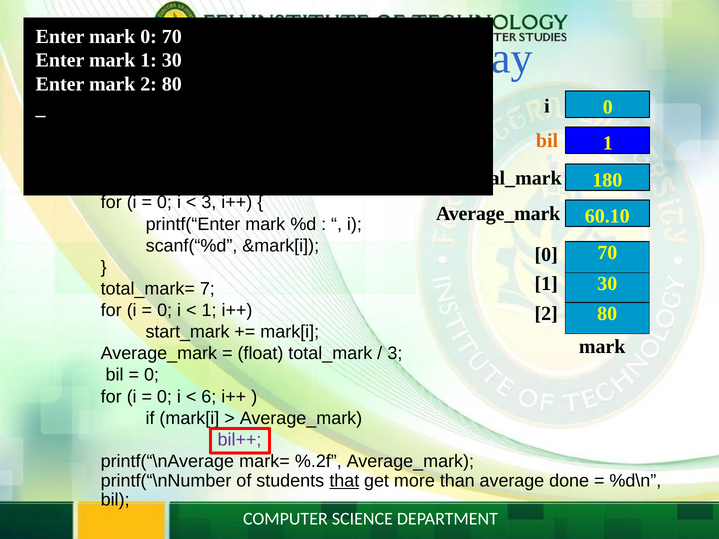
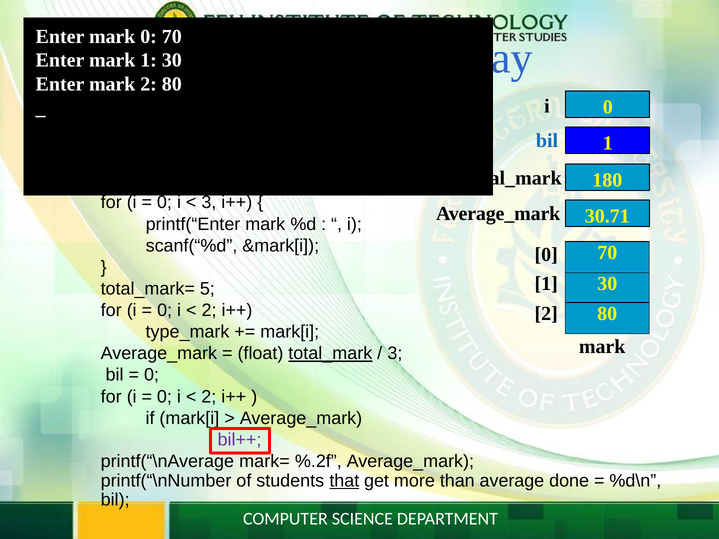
bil at (547, 141) colour: orange -> blue
60.10: 60.10 -> 30.71
7: 7 -> 5
1 at (209, 311): 1 -> 2
start_mark: start_mark -> type_mark
total_mark at (330, 354) underline: none -> present
6 at (209, 397): 6 -> 2
